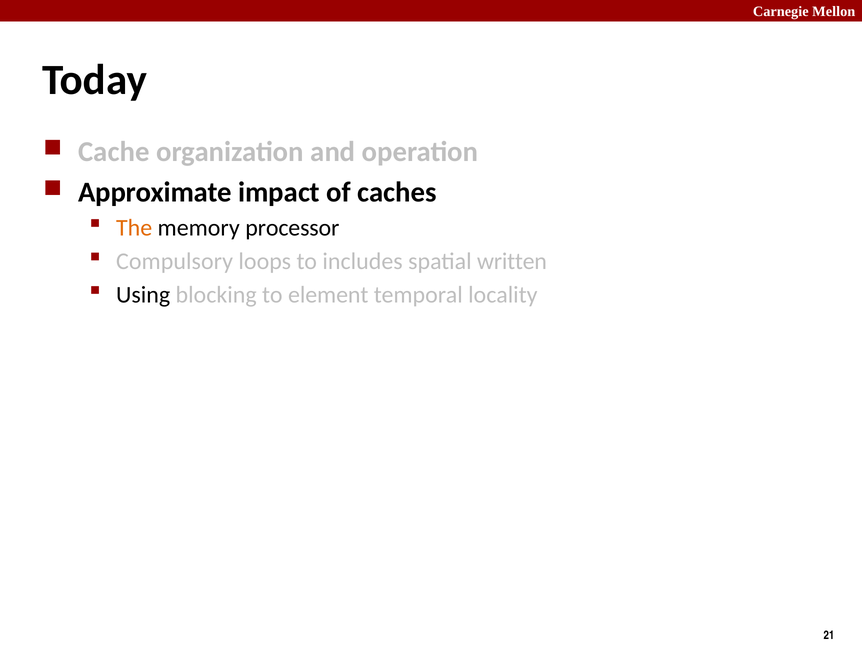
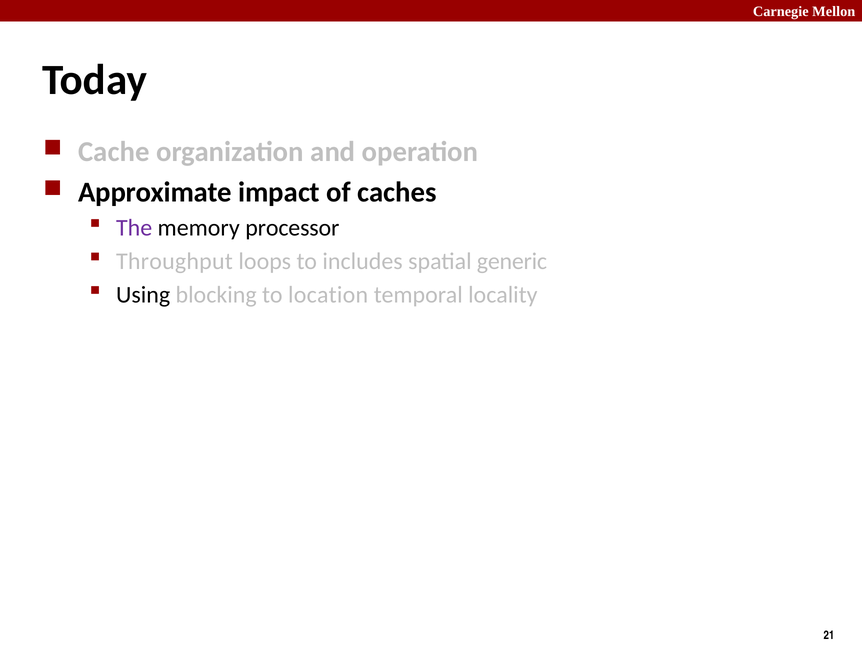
The colour: orange -> purple
Compulsory: Compulsory -> Throughput
written: written -> generic
element: element -> location
